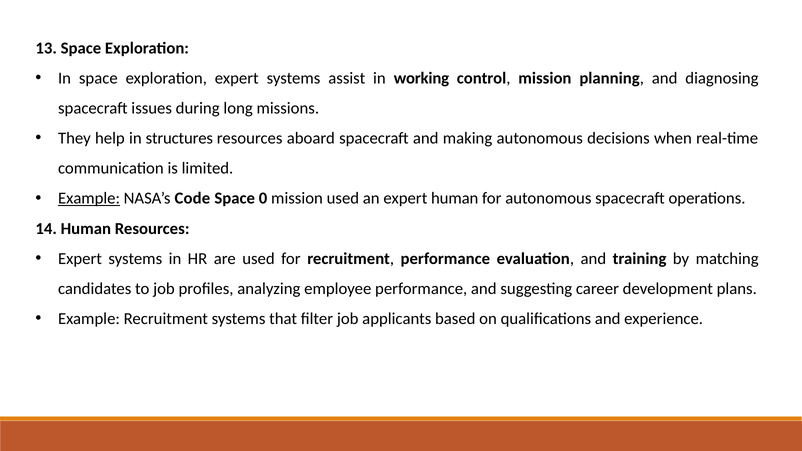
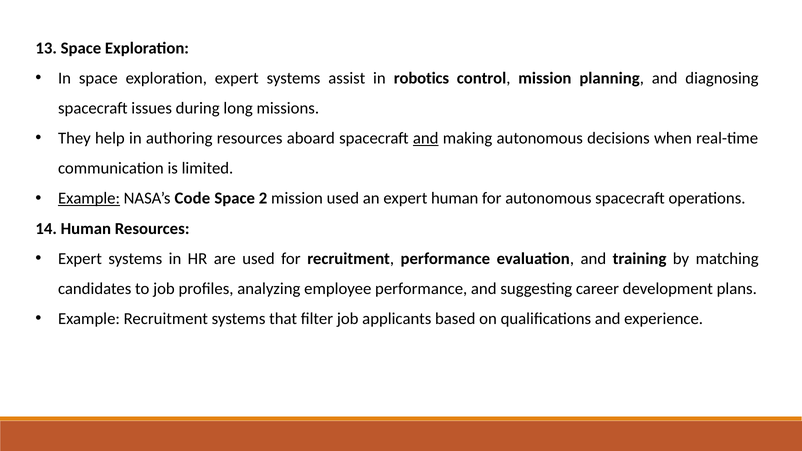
working: working -> robotics
structures: structures -> authoring
and at (426, 138) underline: none -> present
0: 0 -> 2
